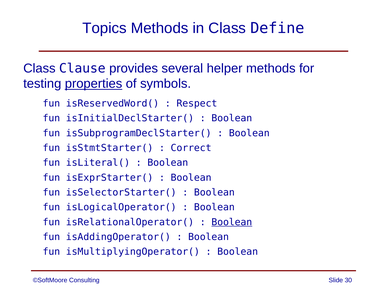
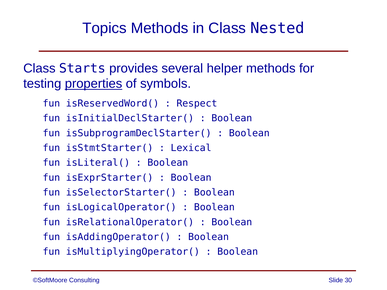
Define: Define -> Nested
Clause: Clause -> Starts
Correct: Correct -> Lexical
Boolean at (232, 222) underline: present -> none
